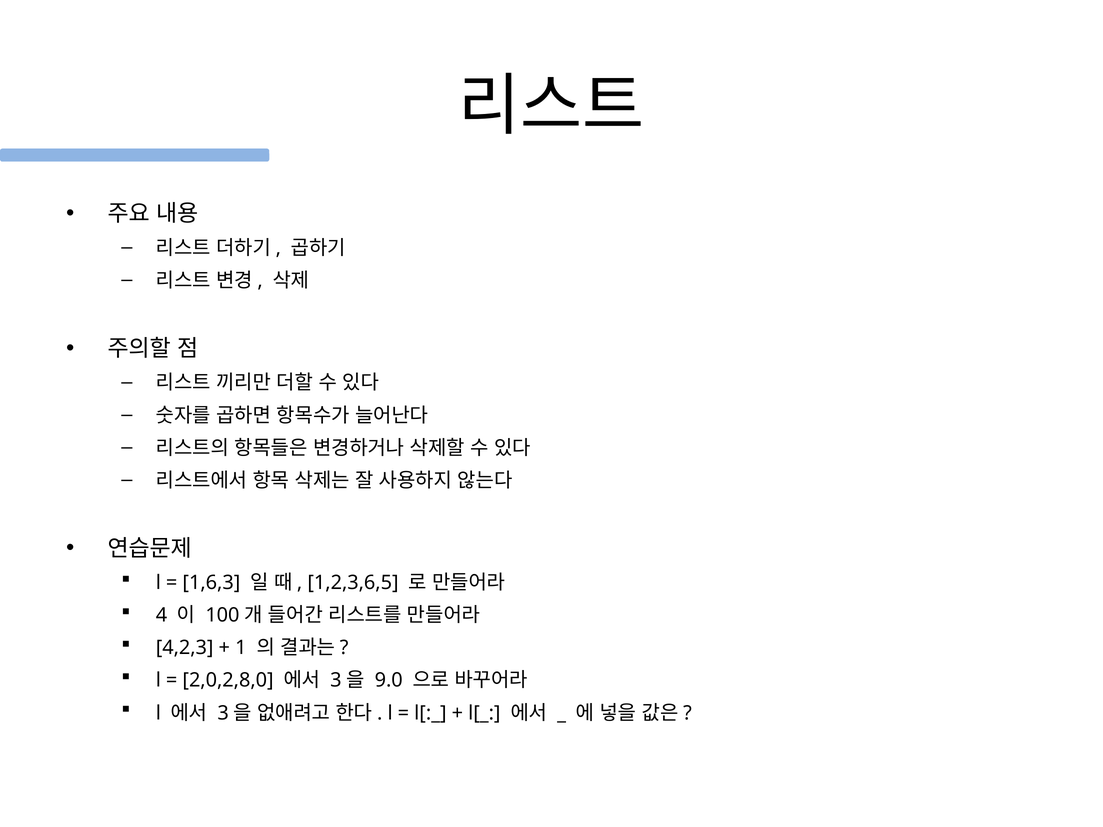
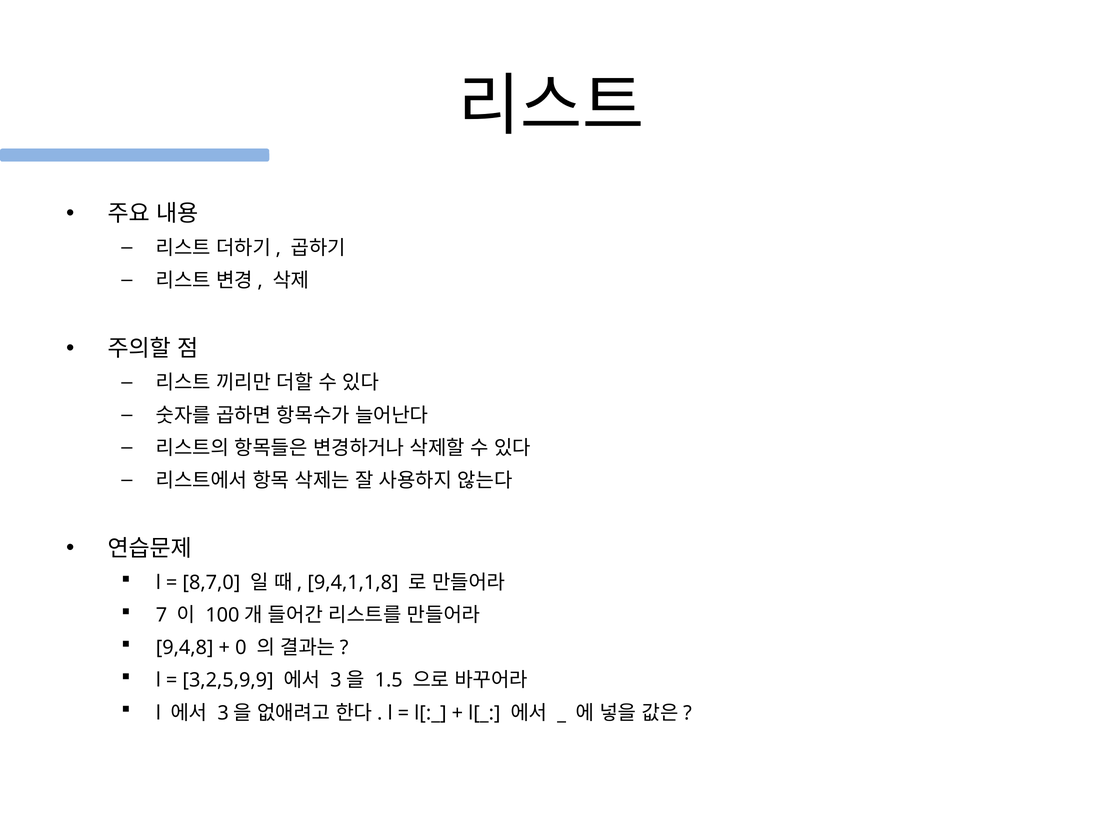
1,6,3: 1,6,3 -> 8,7,0
1,2,3,6,5: 1,2,3,6,5 -> 9,4,1,1,8
4: 4 -> 7
4,2,3: 4,2,3 -> 9,4,8
1: 1 -> 0
2,0,2,8,0: 2,0,2,8,0 -> 3,2,5,9,9
9.0: 9.0 -> 1.5
